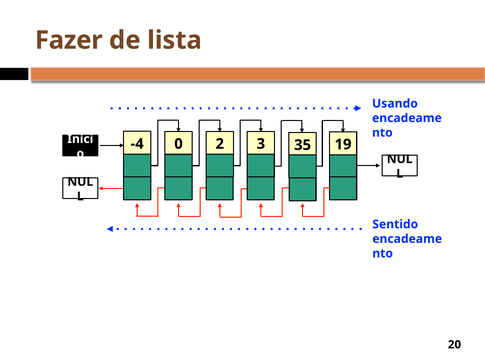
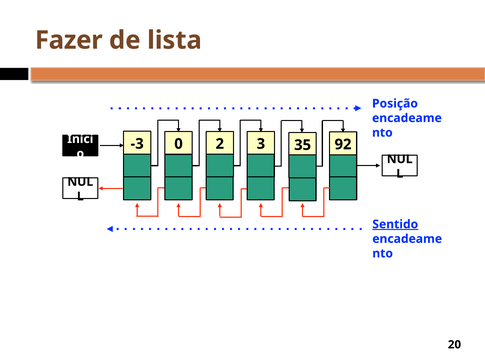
Usando: Usando -> Posição
-4: -4 -> -3
19: 19 -> 92
Sentido underline: none -> present
